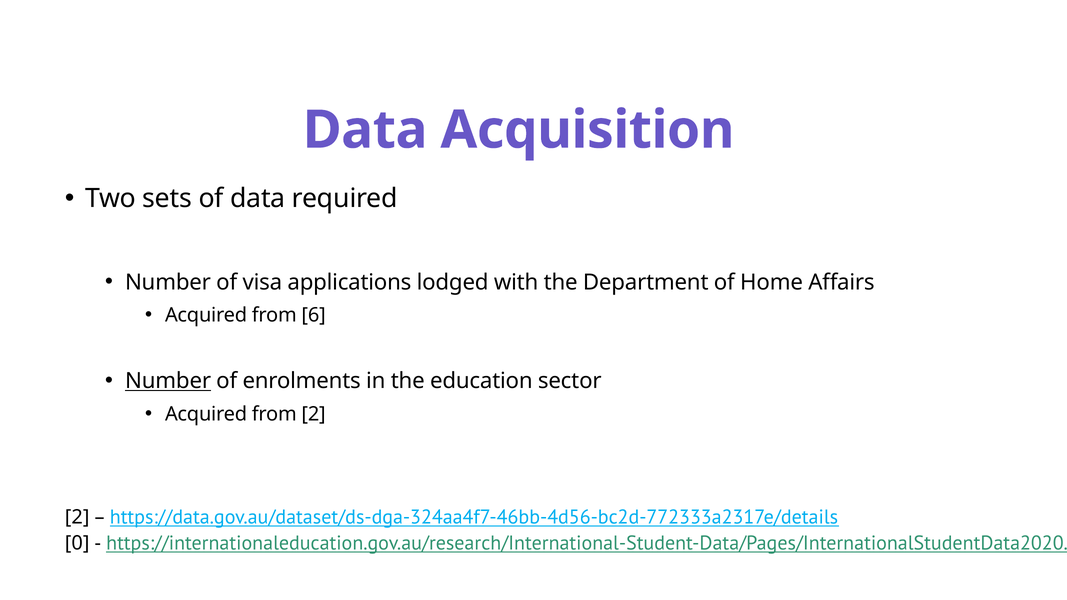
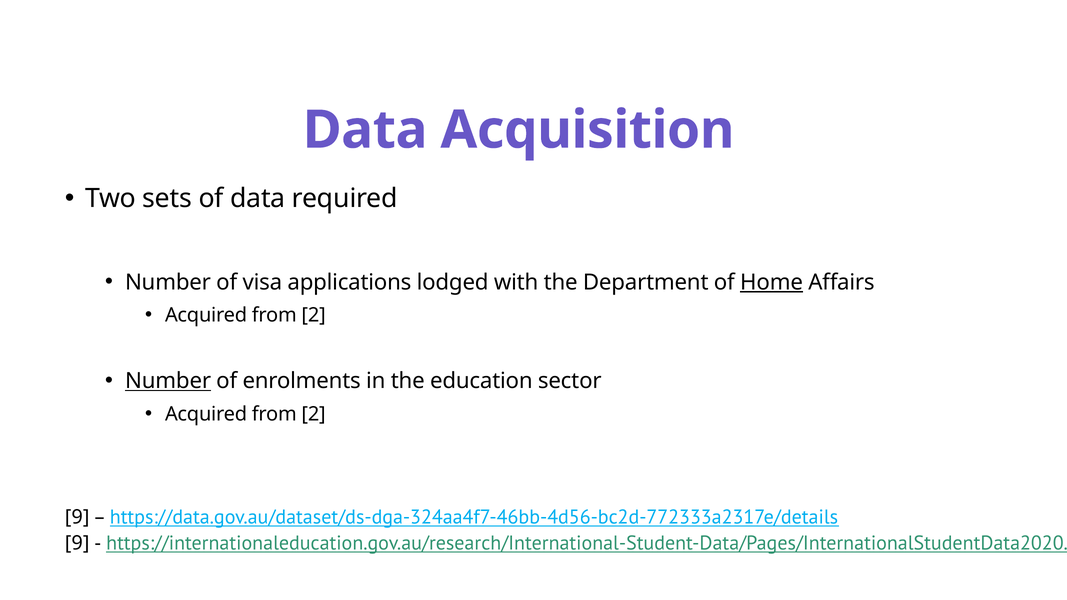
Home underline: none -> present
6 at (314, 315): 6 -> 2
2 at (77, 517): 2 -> 9
0 at (77, 543): 0 -> 9
